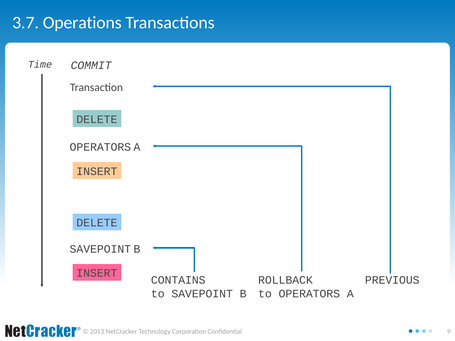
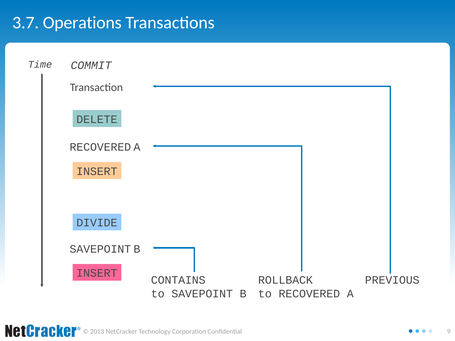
OPERATORS at (100, 147): OPERATORS -> RECOVERED
DELETE at (97, 223): DELETE -> DIVIDE
to OPERATORS: OPERATORS -> RECOVERED
